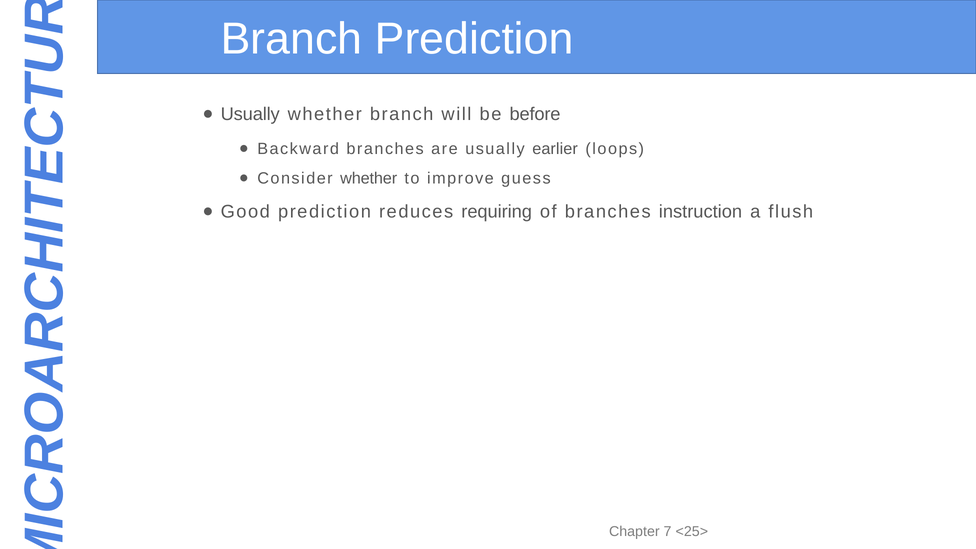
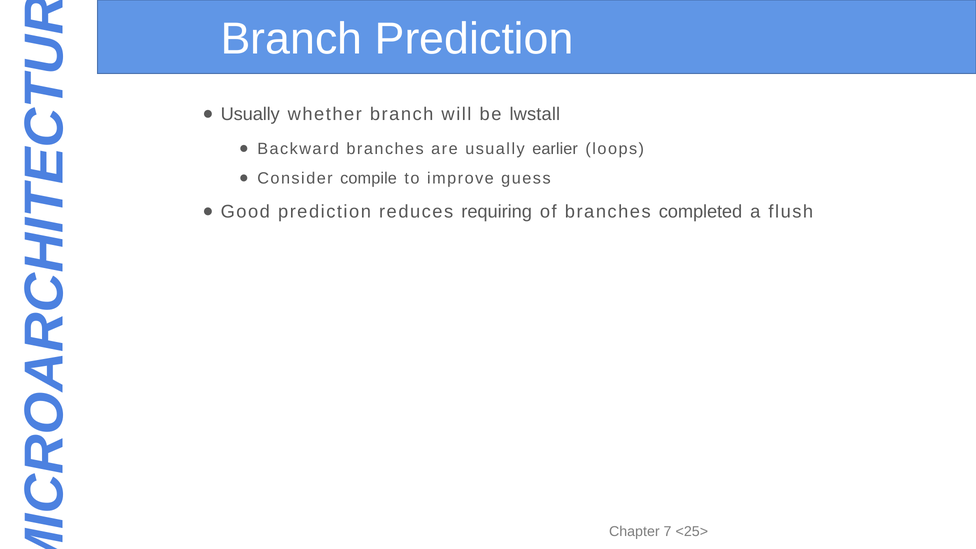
before: before -> lwstall
Consider whether: whether -> compile
instruction: instruction -> completed
